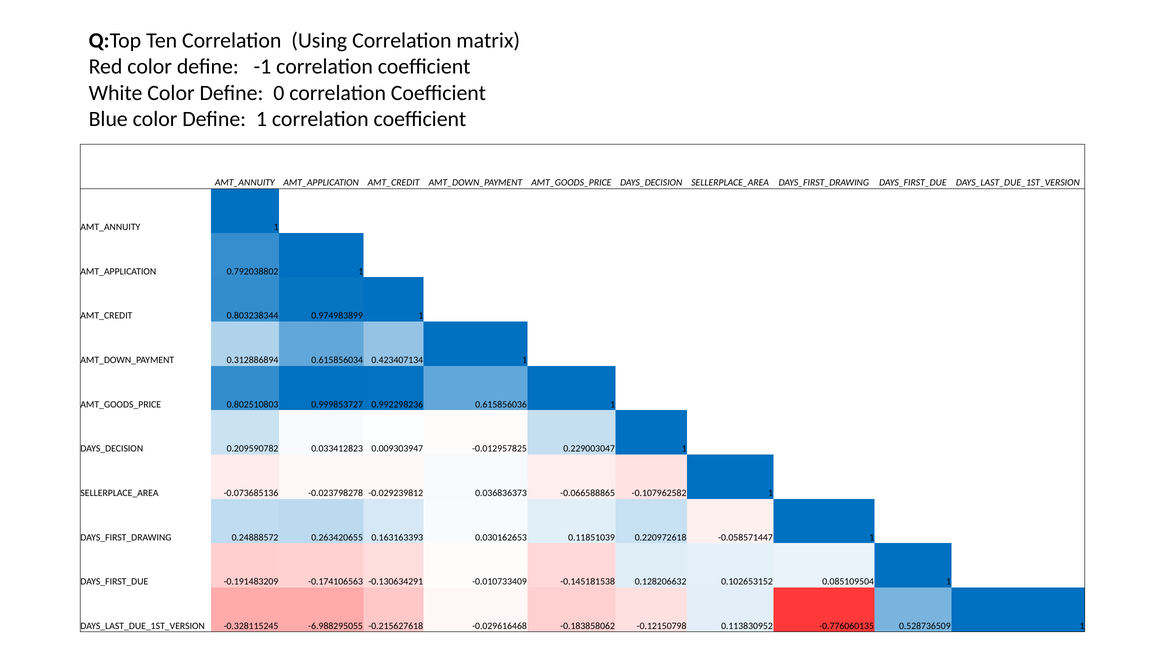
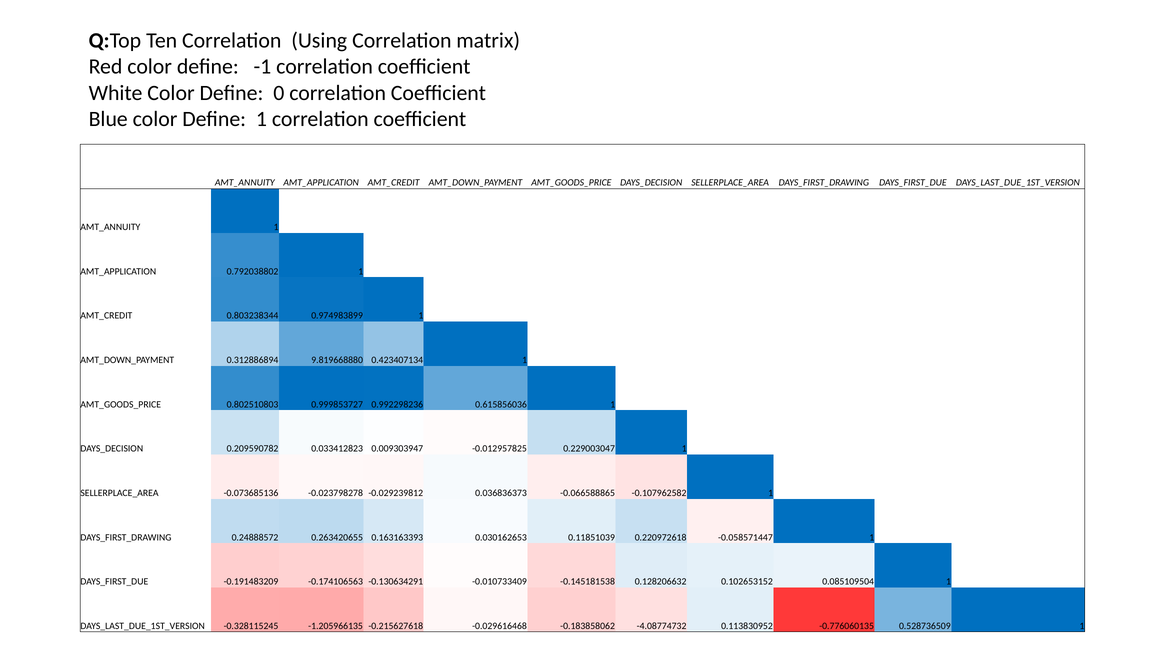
0.615856034: 0.615856034 -> 9.819668880
-6.988295055: -6.988295055 -> -1.205966135
-0.12150798: -0.12150798 -> -4.08774732
